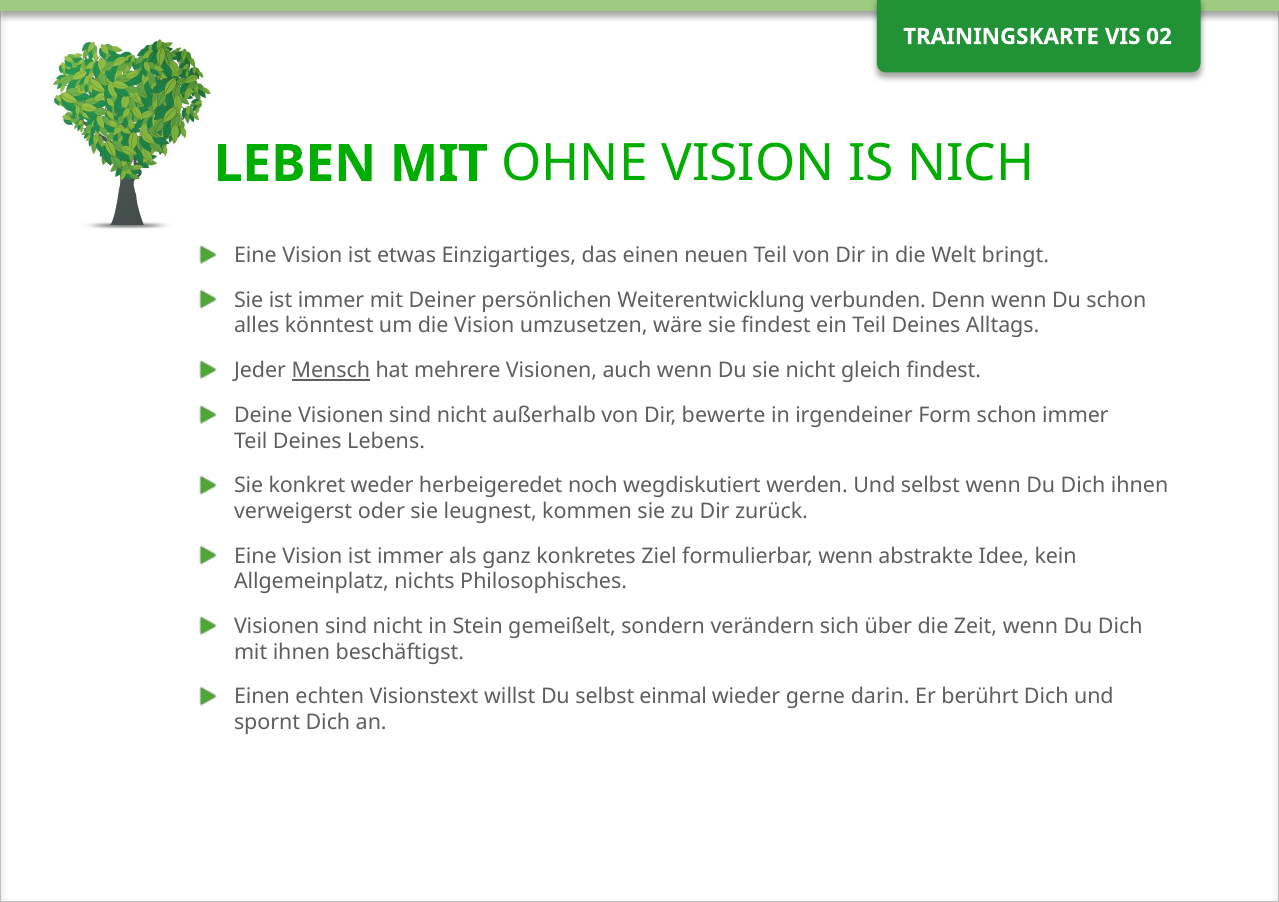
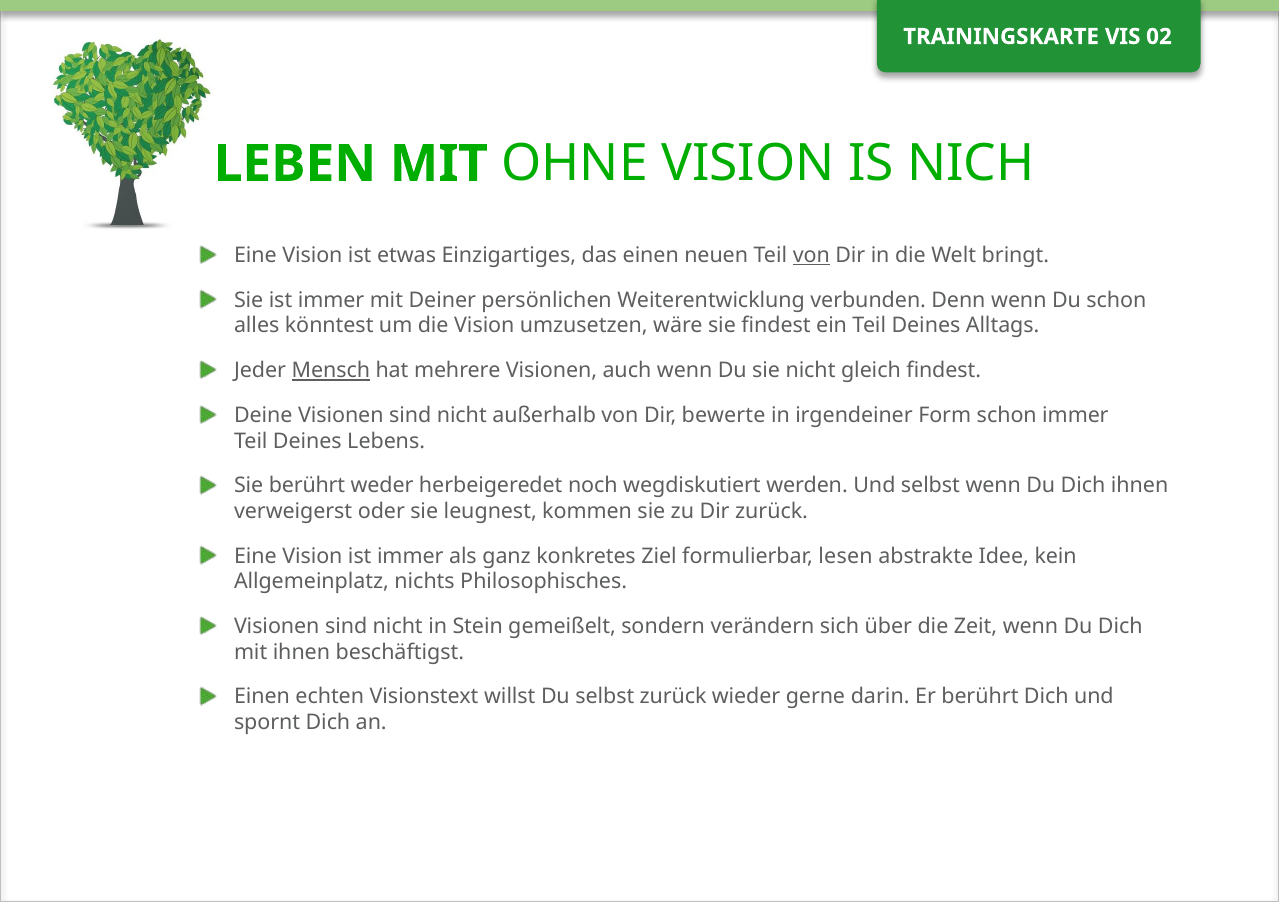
von at (811, 255) underline: none -> present
Sie konkret: konkret -> berührt
formulierbar wenn: wenn -> lesen
selbst einmal: einmal -> zurück
